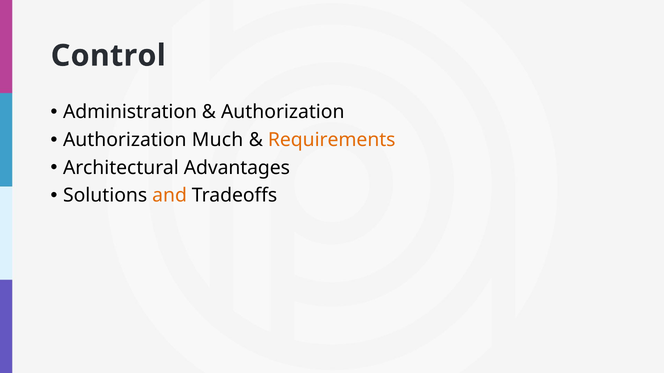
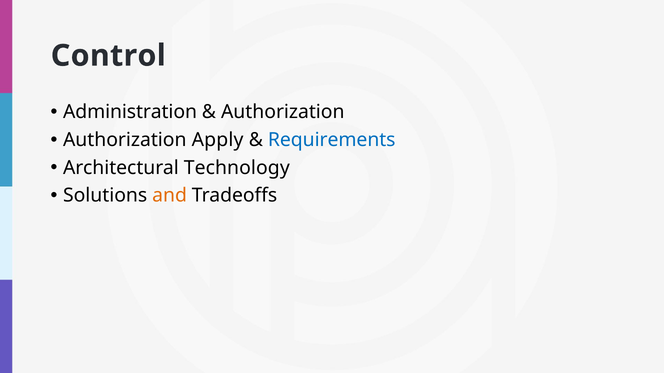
Much: Much -> Apply
Requirements colour: orange -> blue
Advantages: Advantages -> Technology
